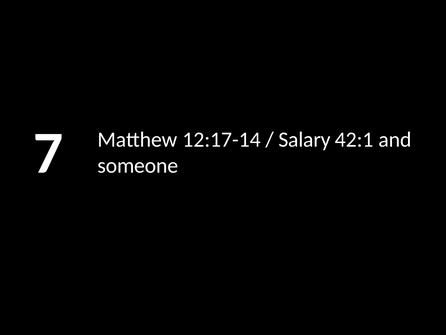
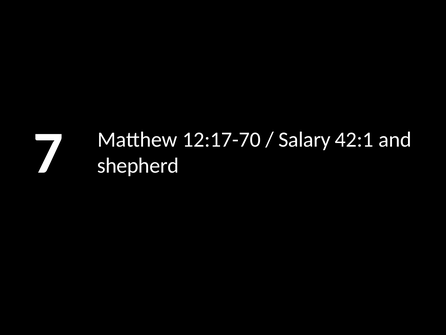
12:17-14: 12:17-14 -> 12:17-70
someone: someone -> shepherd
